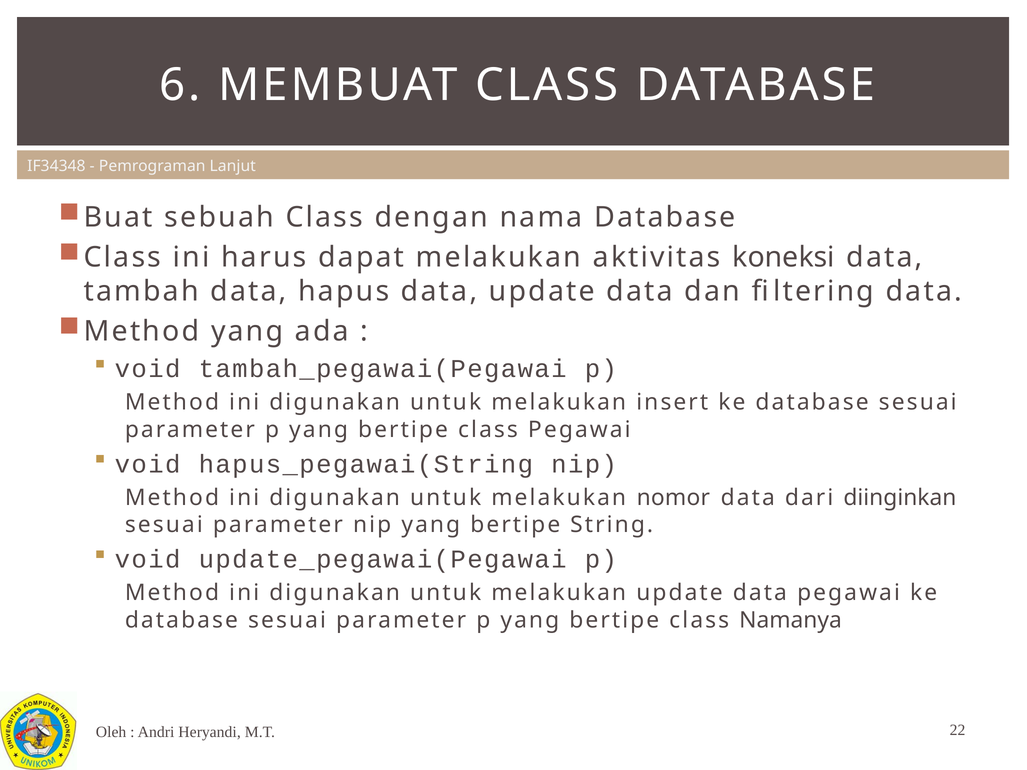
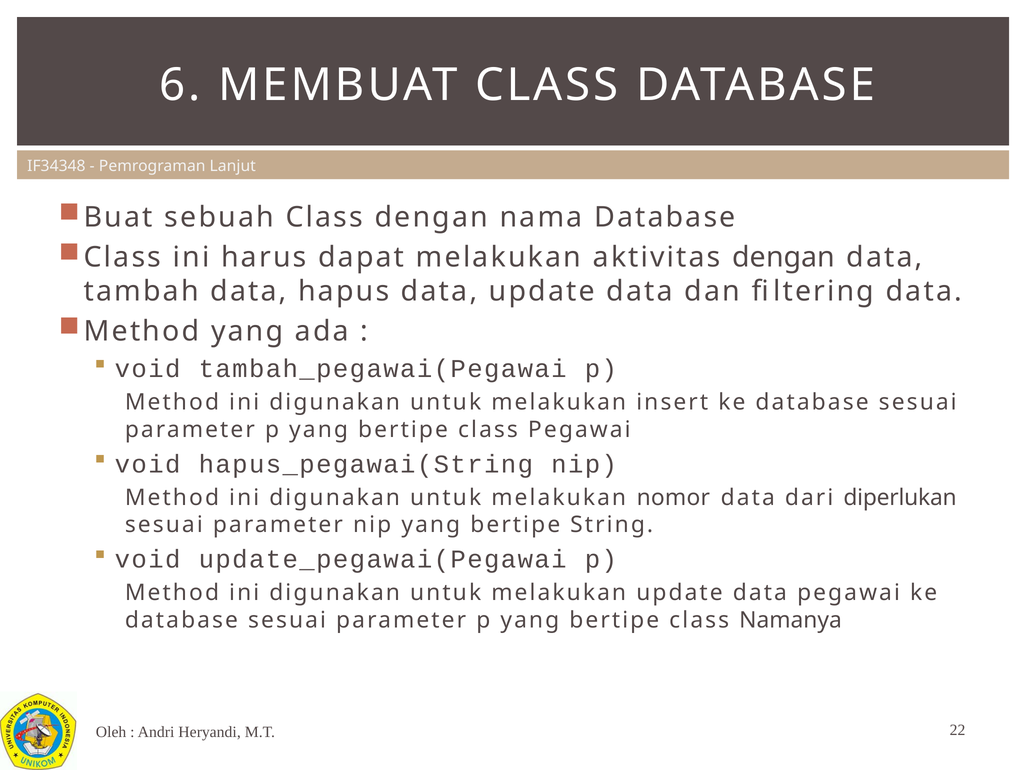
aktivitas koneksi: koneksi -> dengan
diinginkan: diinginkan -> diperlukan
